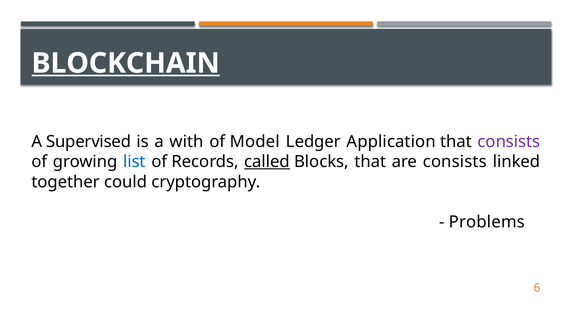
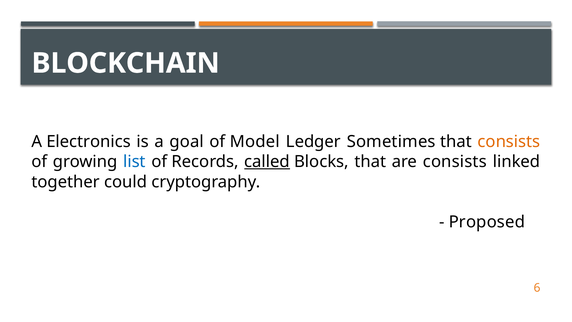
BLOCKCHAIN underline: present -> none
Supervised: Supervised -> Electronics
with: with -> goal
Application: Application -> Sometimes
consists at (509, 142) colour: purple -> orange
Problems: Problems -> Proposed
